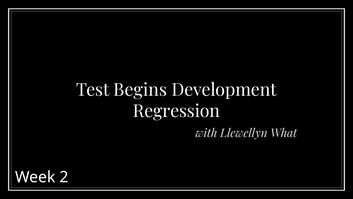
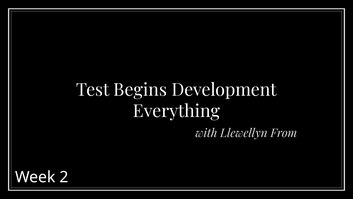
Regression: Regression -> Everything
What: What -> From
